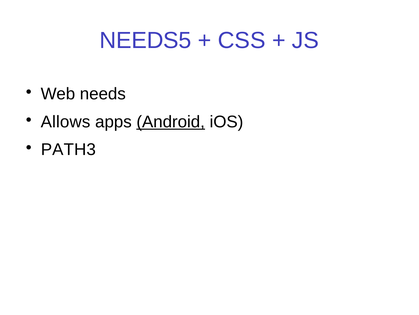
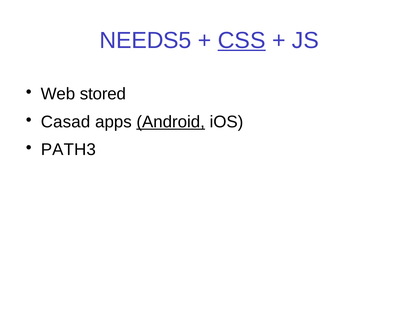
CSS underline: none -> present
needs: needs -> stored
Allows: Allows -> Casad
